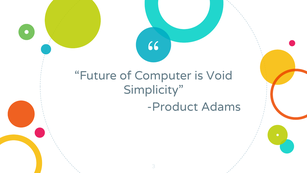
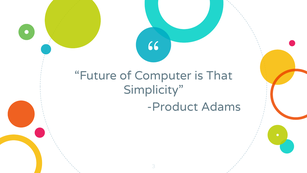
Void: Void -> That
